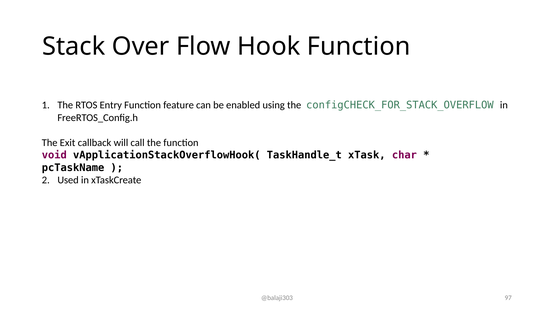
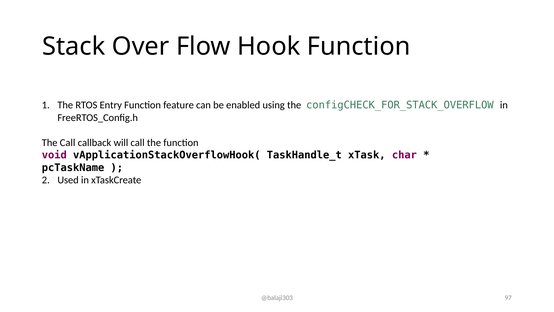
The Exit: Exit -> Call
